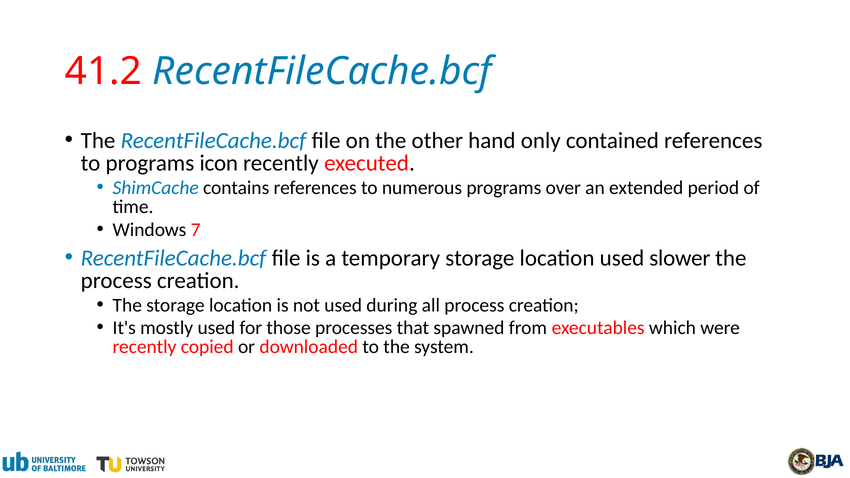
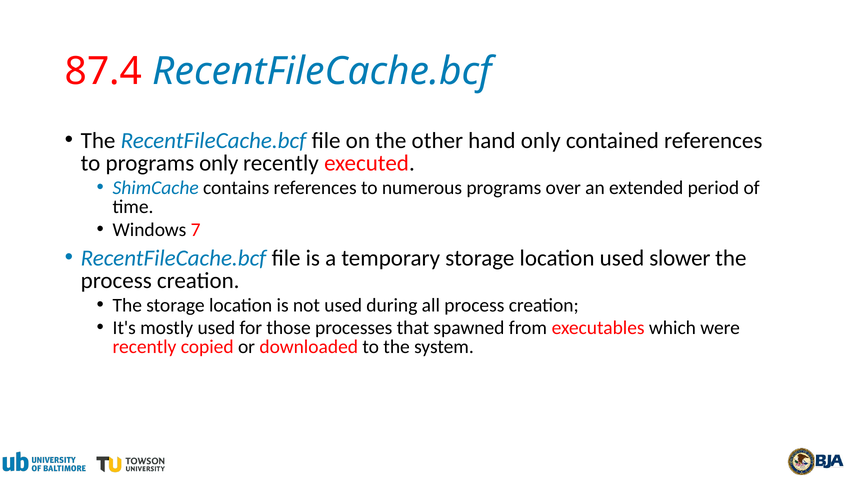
41.2: 41.2 -> 87.4
programs icon: icon -> only
